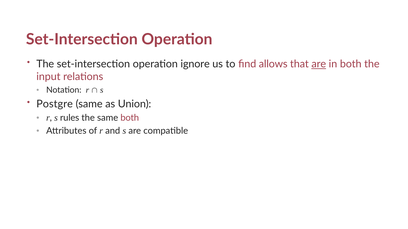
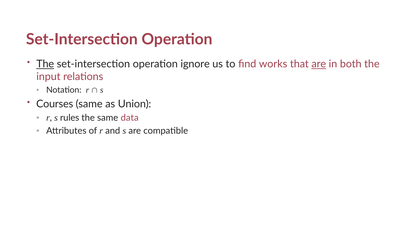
The at (45, 64) underline: none -> present
allows: allows -> works
Postgre: Postgre -> Courses
same both: both -> data
